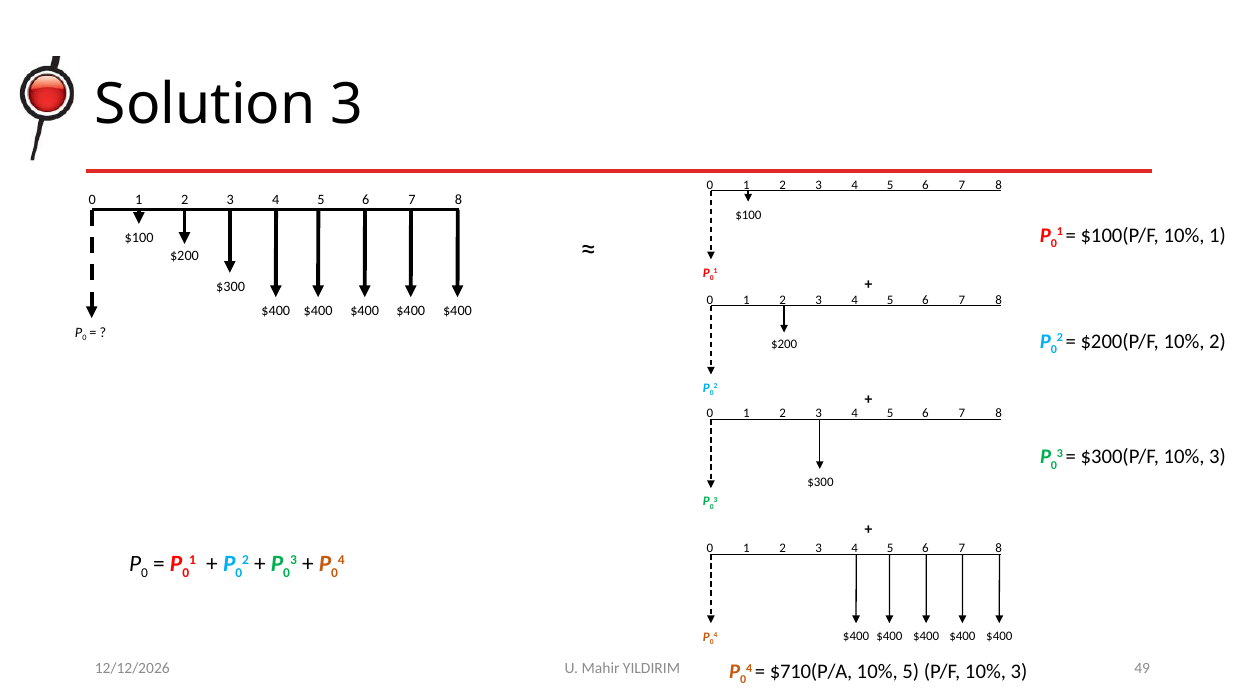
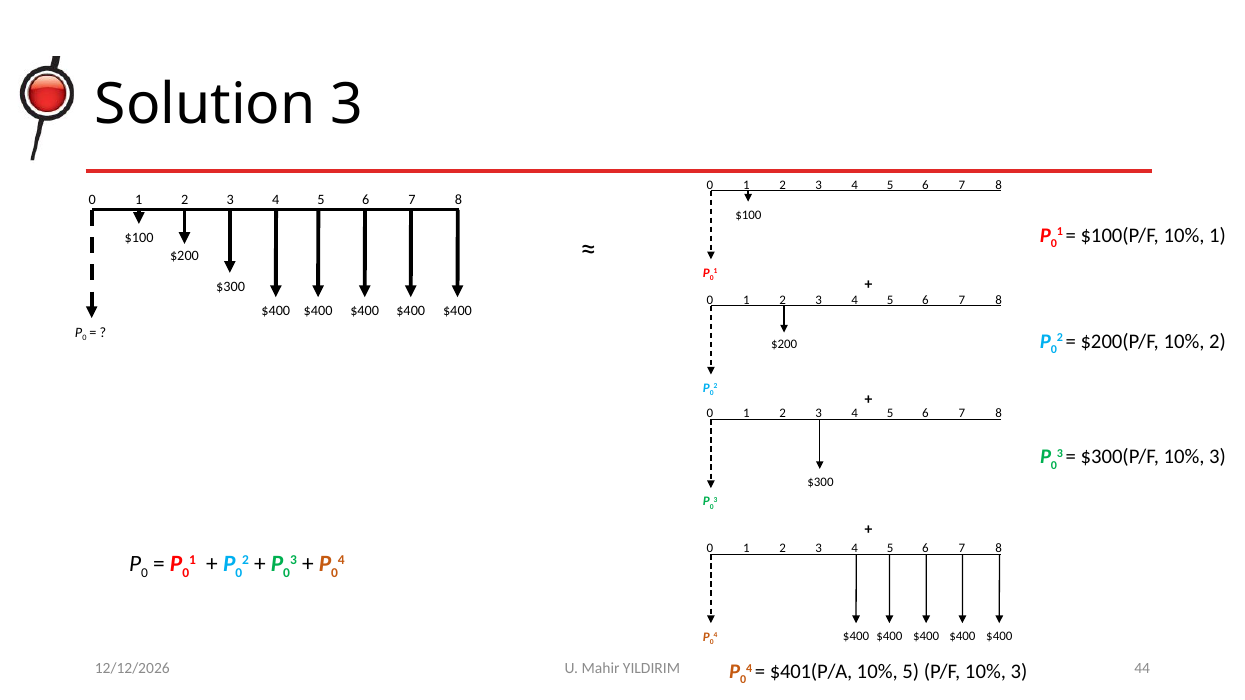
49: 49 -> 44
$710(P/A: $710(P/A -> $401(P/A
